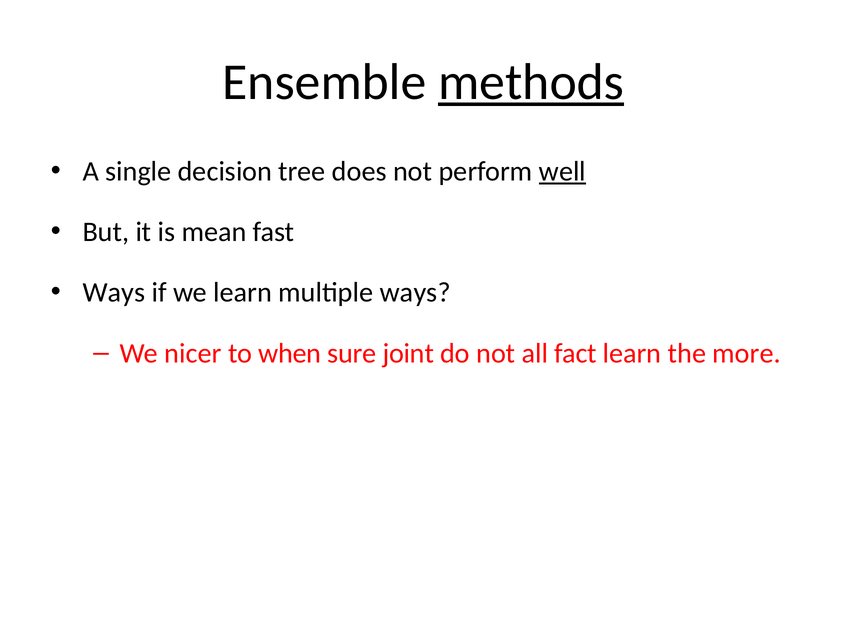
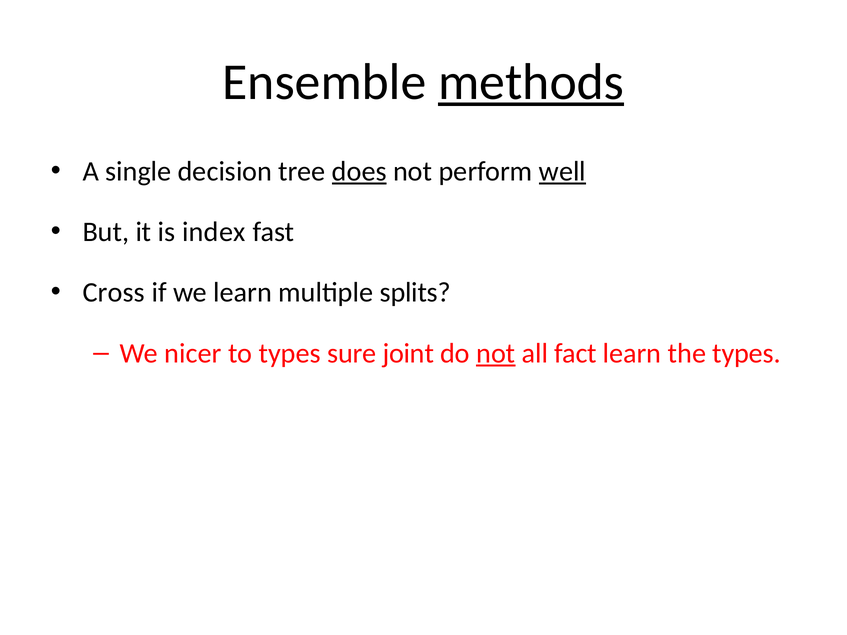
does underline: none -> present
mean: mean -> index
Ways at (114, 293): Ways -> Cross
multiple ways: ways -> splits
to when: when -> types
not at (496, 353) underline: none -> present
the more: more -> types
